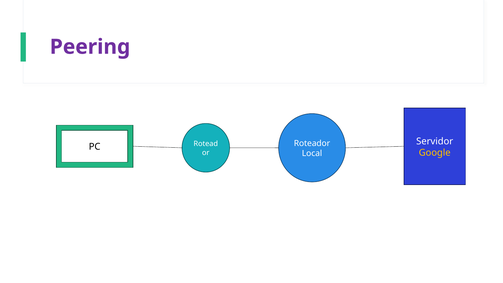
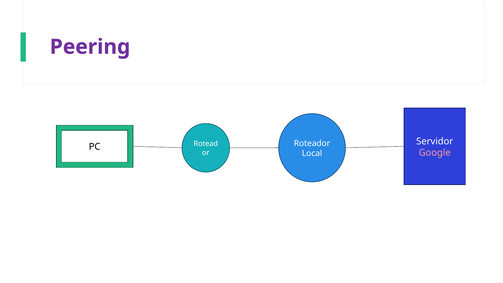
Google colour: yellow -> pink
